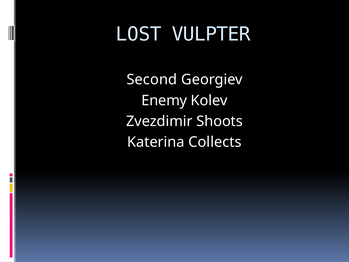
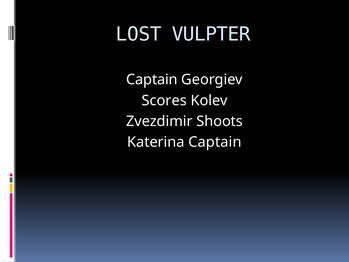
Second at (152, 80): Second -> Captain
Enemy: Enemy -> Scores
Katerina Collects: Collects -> Captain
